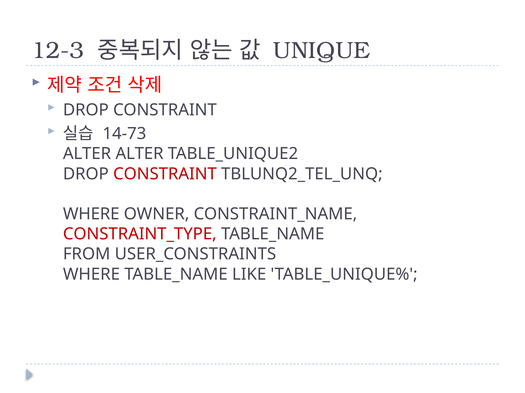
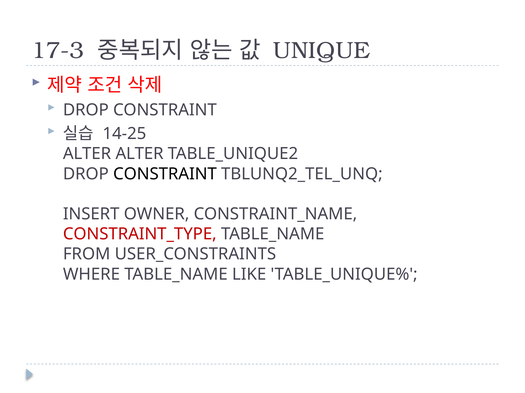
12-3: 12-3 -> 17-3
14-73: 14-73 -> 14-25
CONSTRAINT at (165, 174) colour: red -> black
WHERE at (91, 214): WHERE -> INSERT
